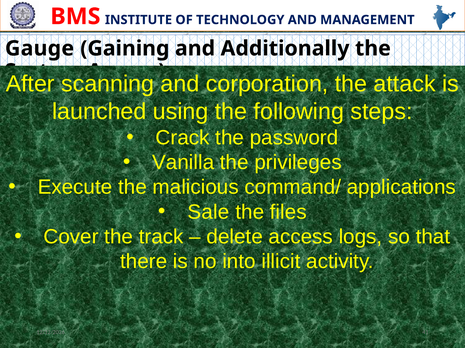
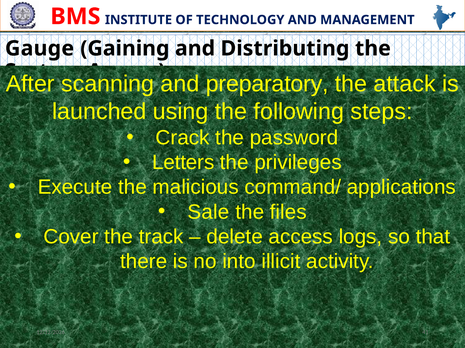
Additionally: Additionally -> Distributing
corporation: corporation -> preparatory
Vanilla: Vanilla -> Letters
